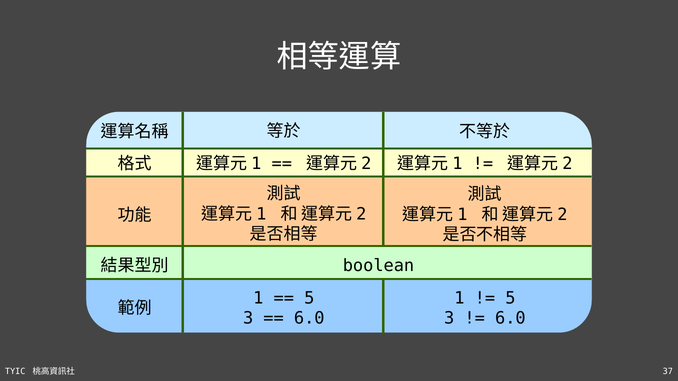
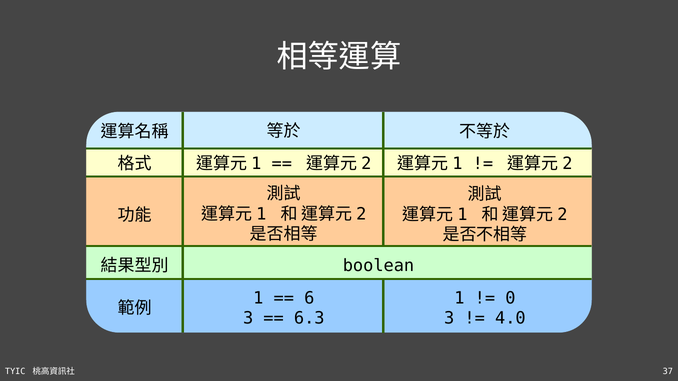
5 at (309, 298): 5 -> 6
5 at (510, 298): 5 -> 0
6.0 at (309, 319): 6.0 -> 6.3
6.0 at (510, 319): 6.0 -> 4.0
